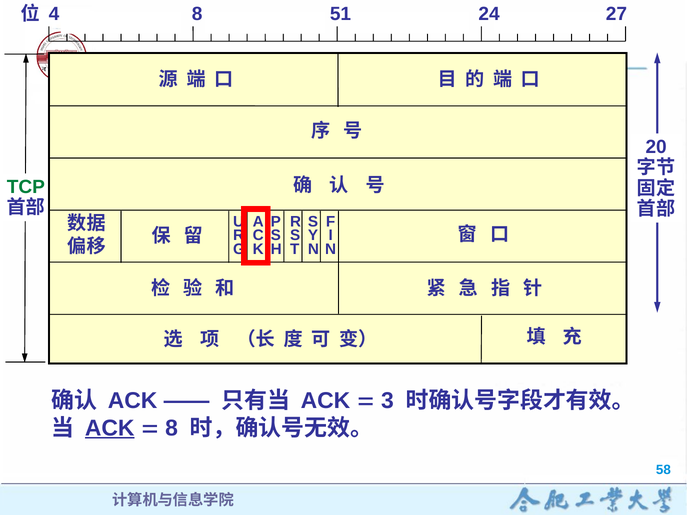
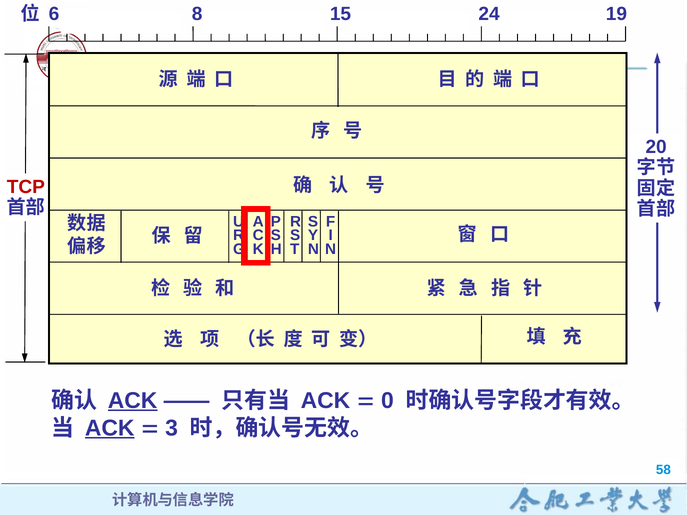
4: 4 -> 6
51: 51 -> 15
27: 27 -> 19
TCP colour: green -> red
ACK at (133, 401) underline: none -> present
3: 3 -> 0
8 at (172, 428): 8 -> 3
